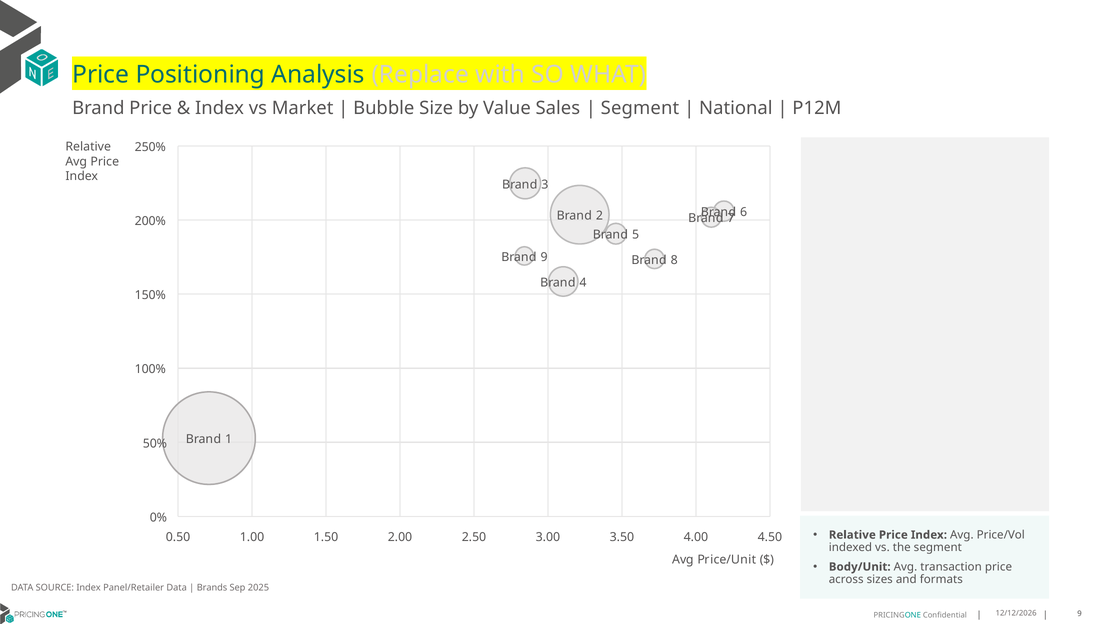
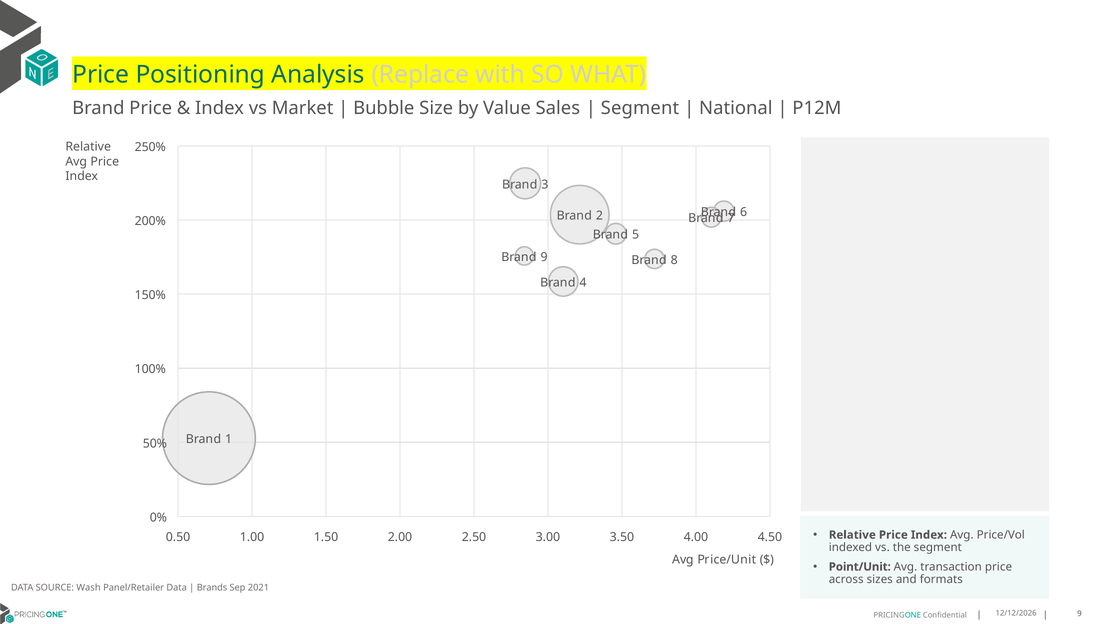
Body/Unit: Body/Unit -> Point/Unit
SOURCE Index: Index -> Wash
2025: 2025 -> 2021
